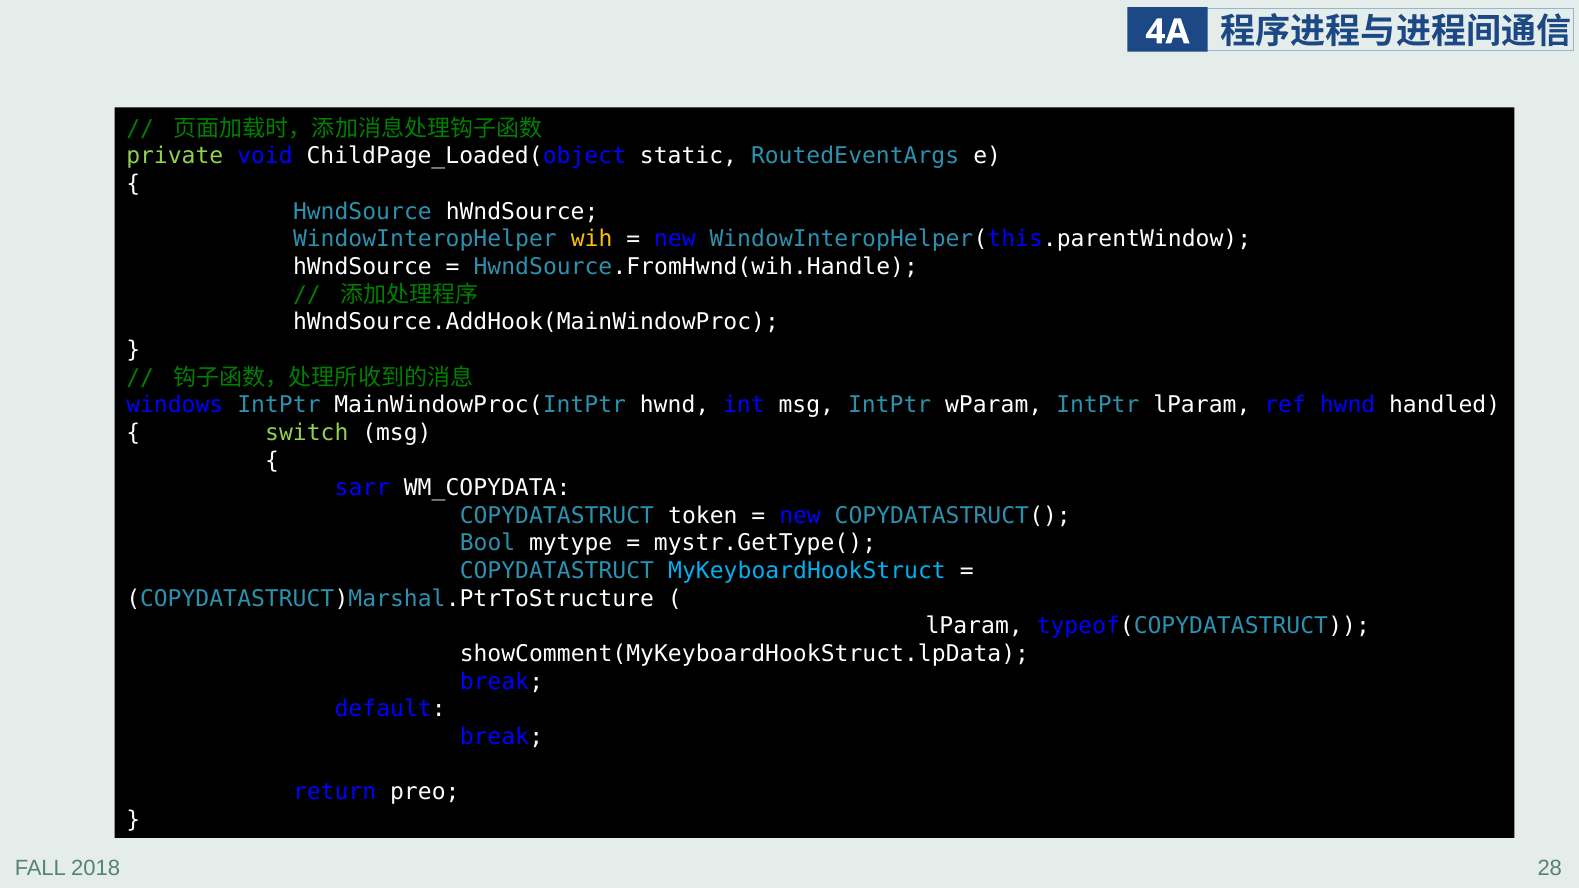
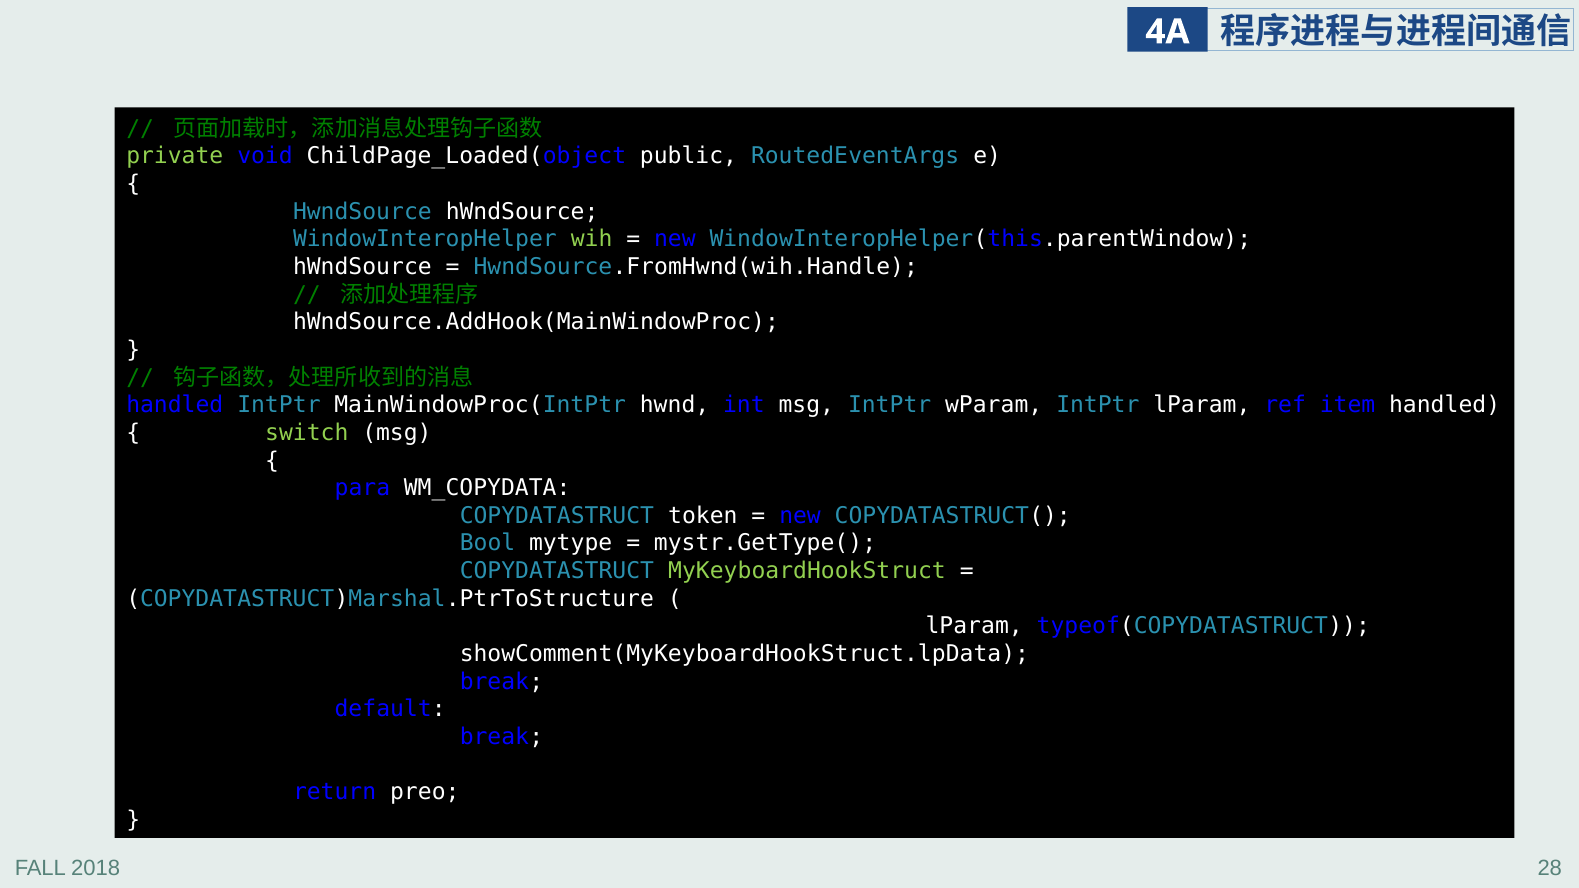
static: static -> public
wih colour: yellow -> light green
windows at (175, 405): windows -> handled
ref hwnd: hwnd -> item
sarr: sarr -> para
MyKeyboardHookStruct colour: light blue -> light green
